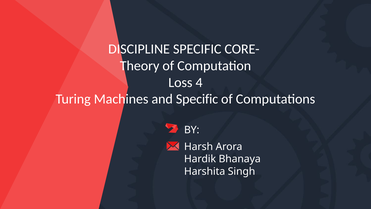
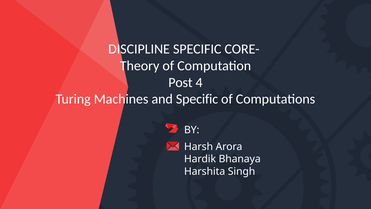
Loss: Loss -> Post
